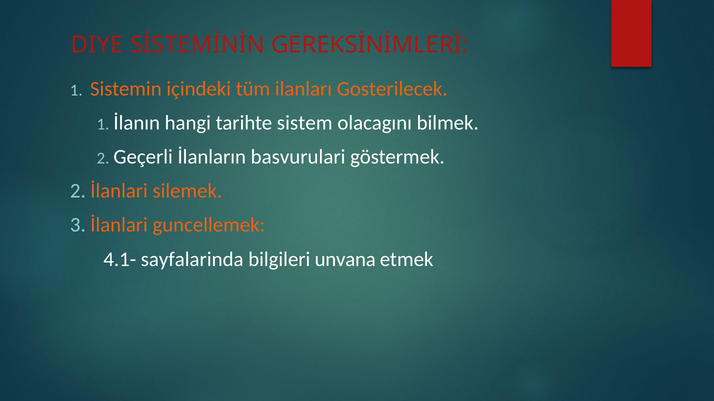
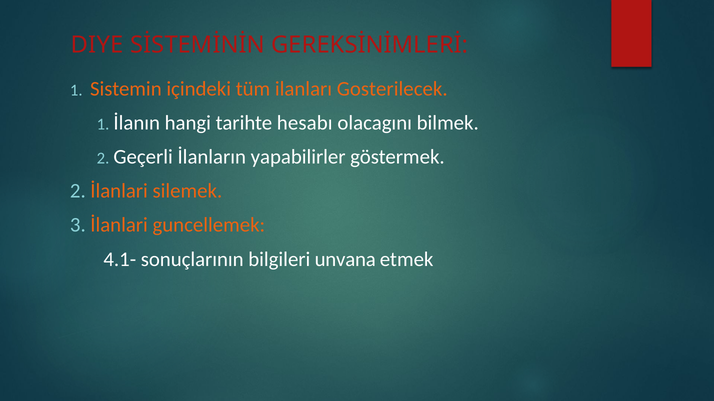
sistem: sistem -> hesabı
basvurulari: basvurulari -> yapabilirler
sayfalarinda: sayfalarinda -> sonuçlarının
